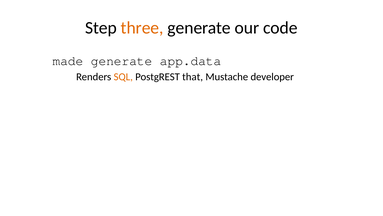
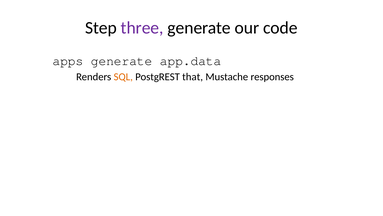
three colour: orange -> purple
made: made -> apps
developer: developer -> responses
